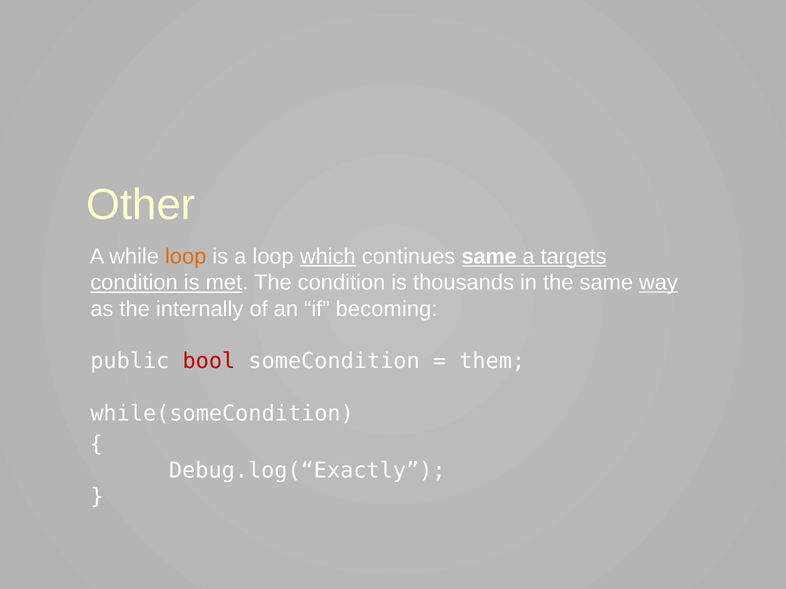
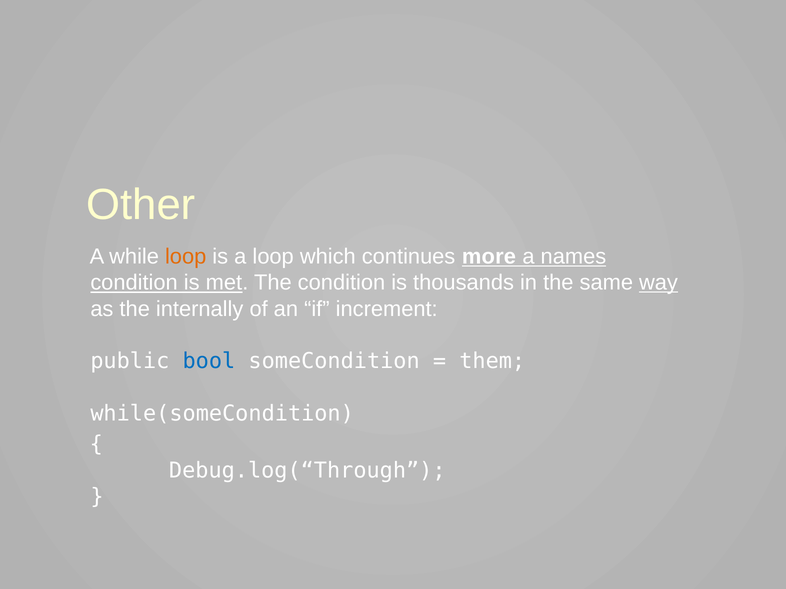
which underline: present -> none
continues same: same -> more
targets: targets -> names
becoming: becoming -> increment
bool colour: red -> blue
Debug.log(“Exactly: Debug.log(“Exactly -> Debug.log(“Through
